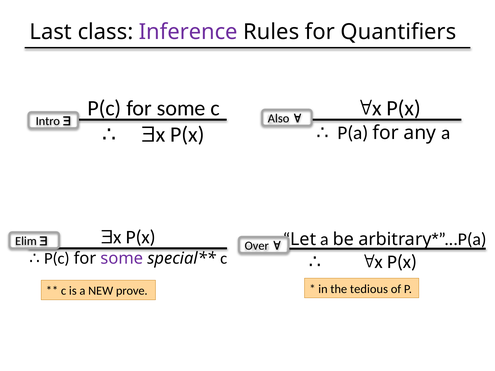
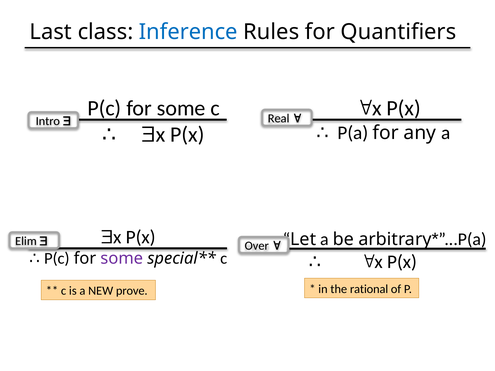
Inference colour: purple -> blue
Also: Also -> Real
tedious: tedious -> rational
